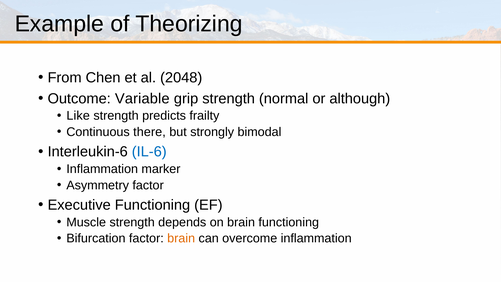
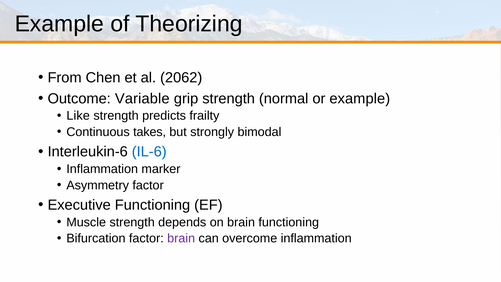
2048: 2048 -> 2062
or although: although -> example
there: there -> takes
brain at (181, 238) colour: orange -> purple
